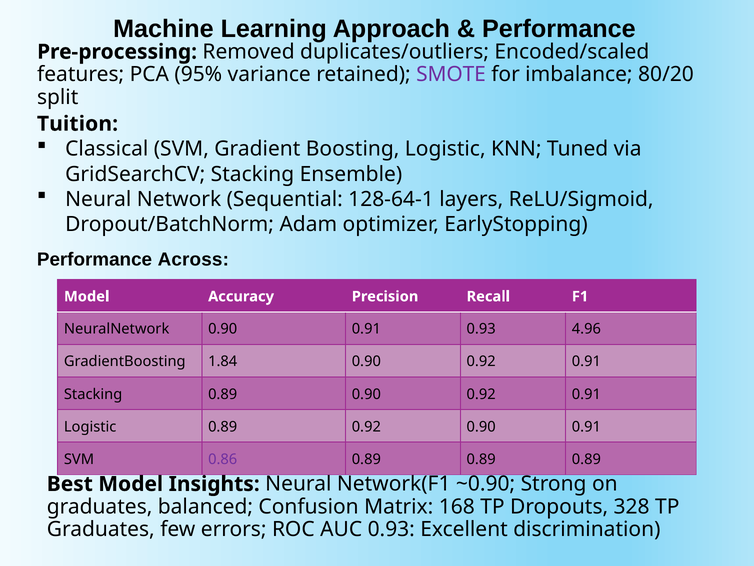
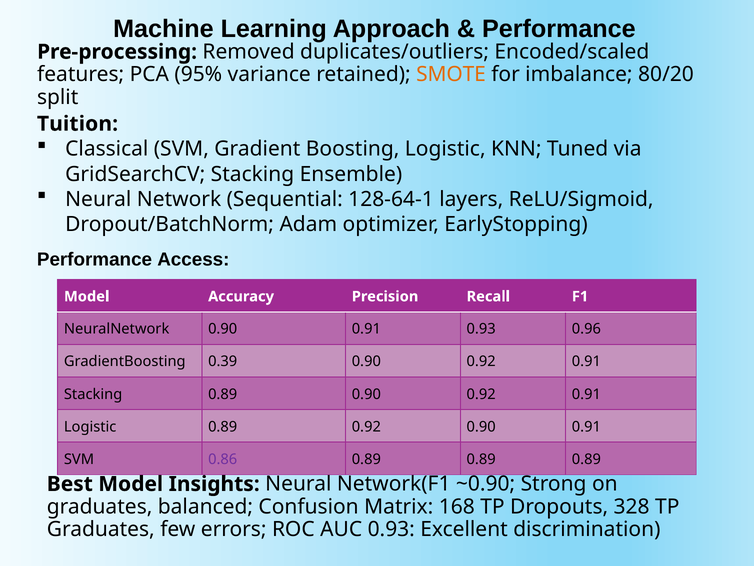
SMOTE colour: purple -> orange
Across: Across -> Access
4.96: 4.96 -> 0.96
1.84: 1.84 -> 0.39
